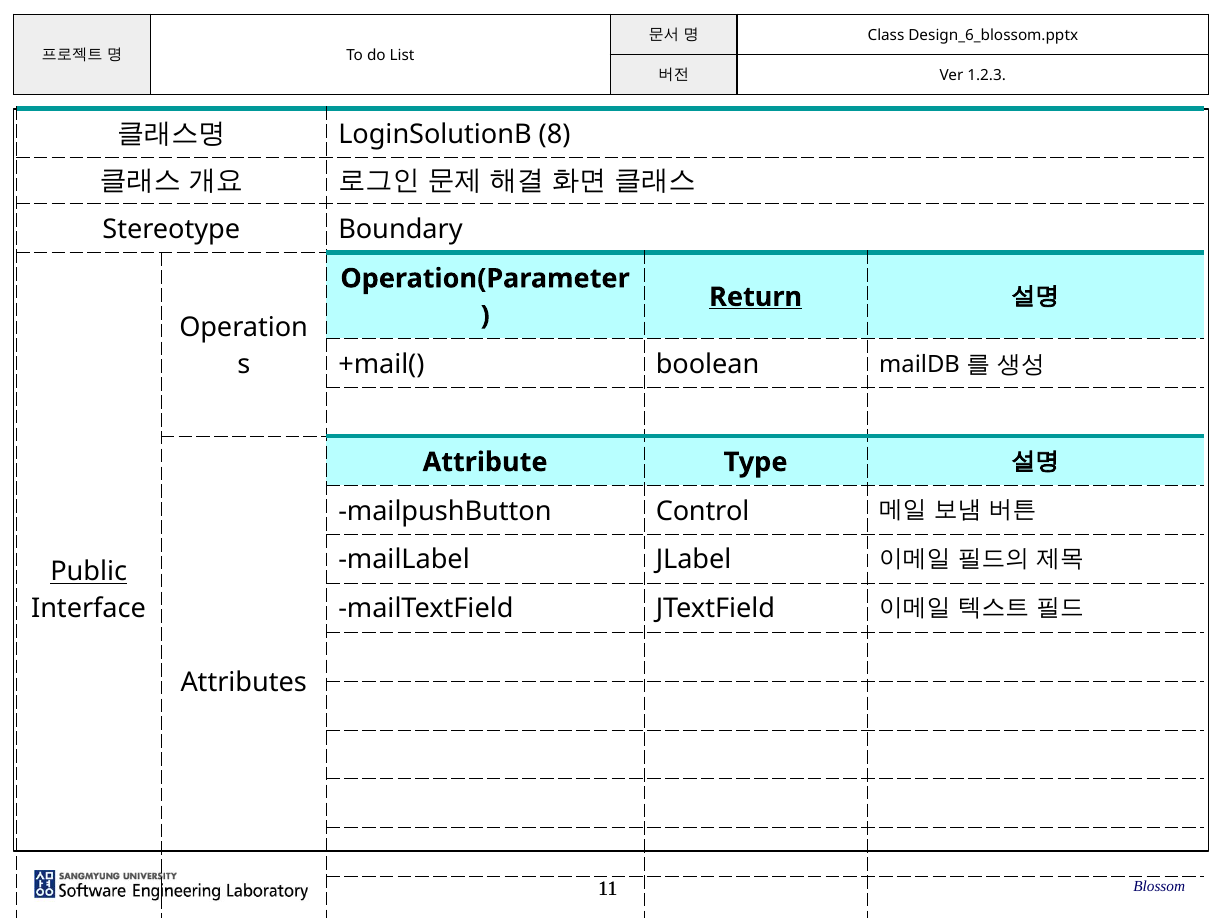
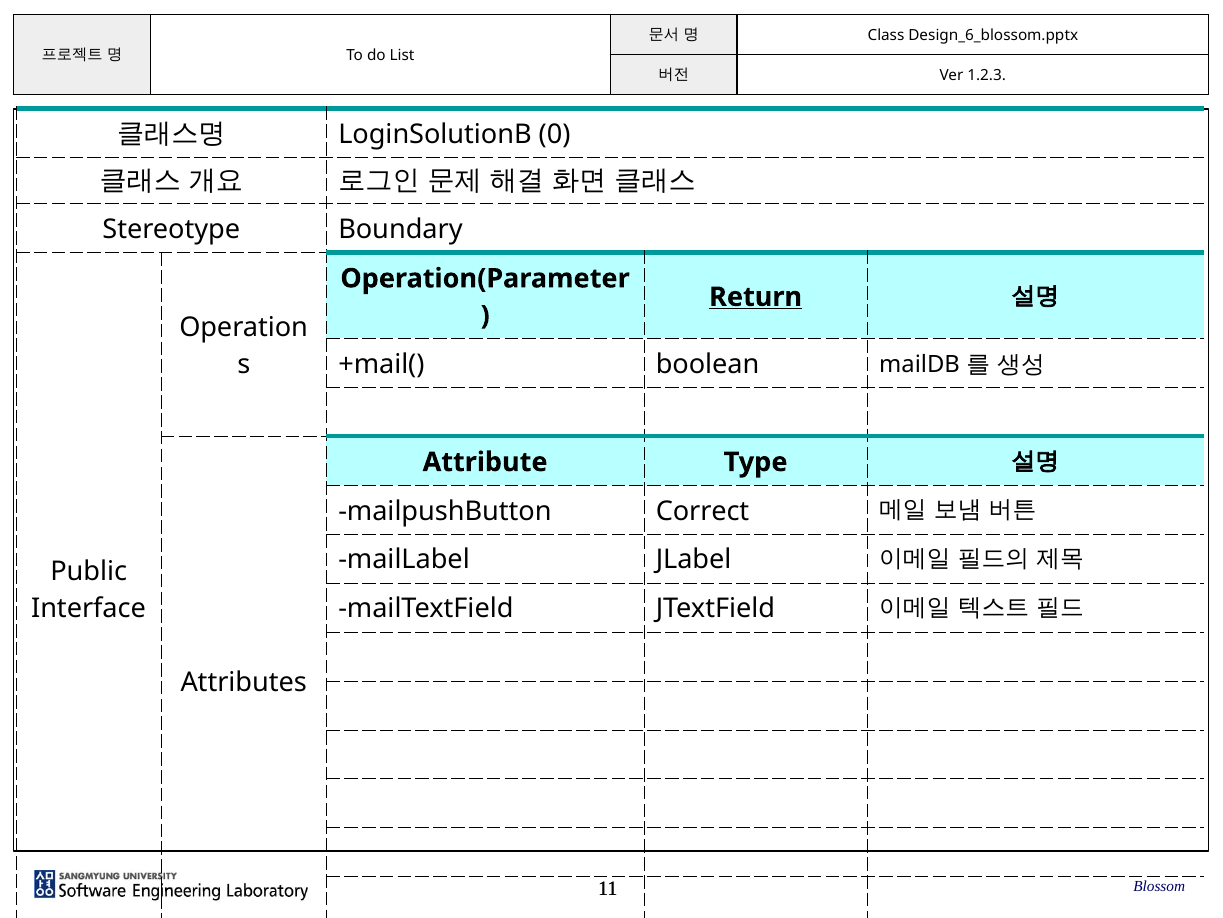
8: 8 -> 0
Control: Control -> Correct
Public underline: present -> none
